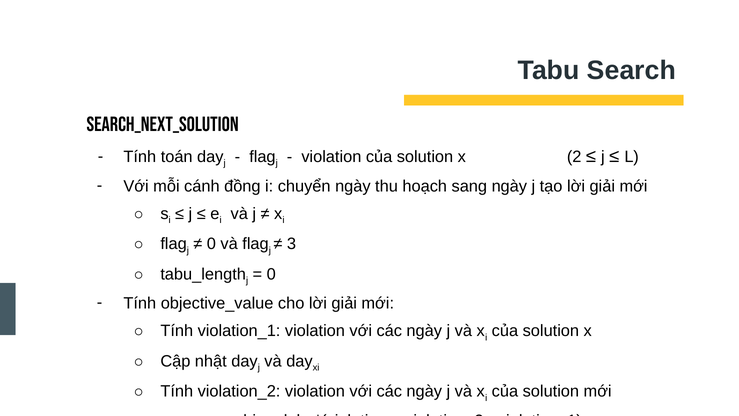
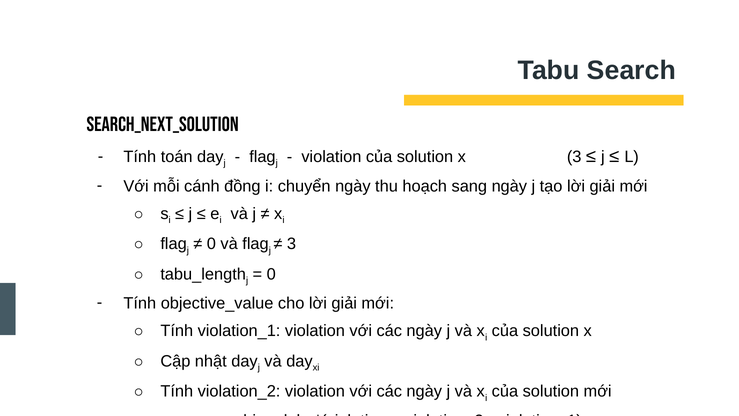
x 2: 2 -> 3
